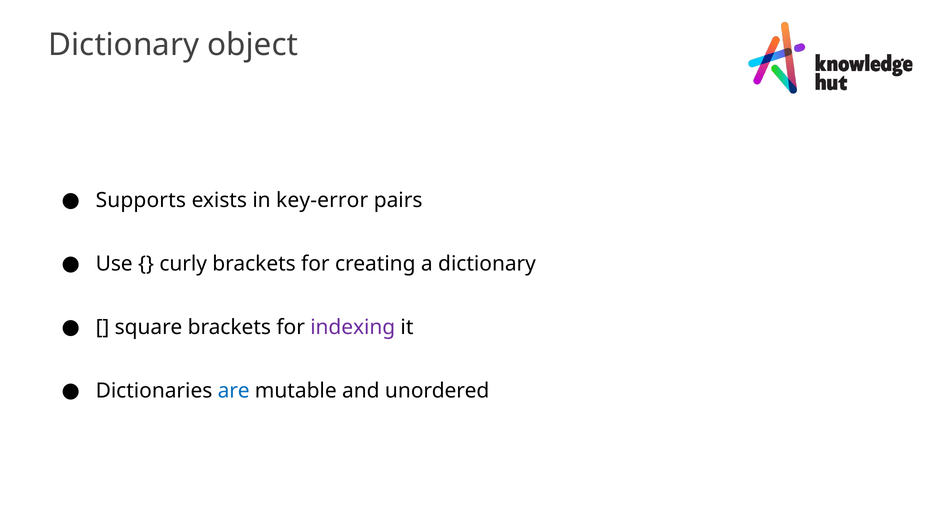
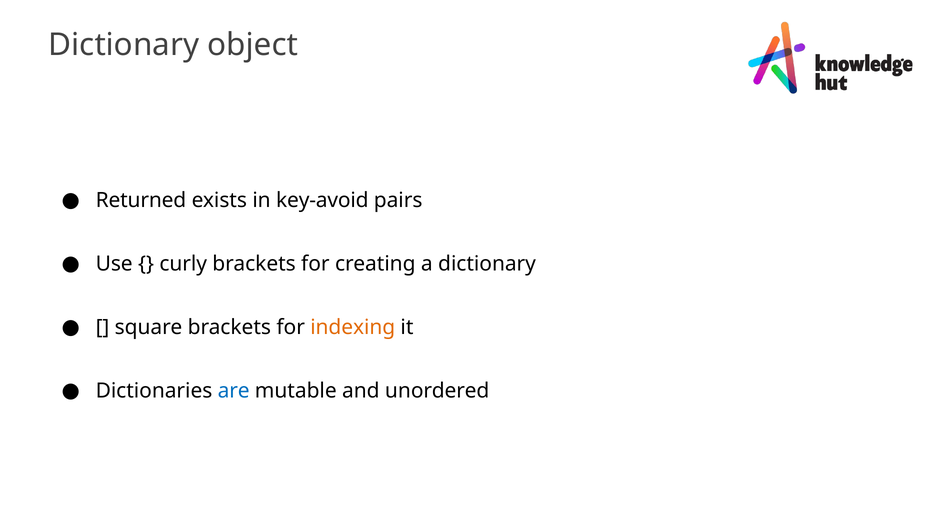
Supports: Supports -> Returned
key-error: key-error -> key-avoid
indexing colour: purple -> orange
